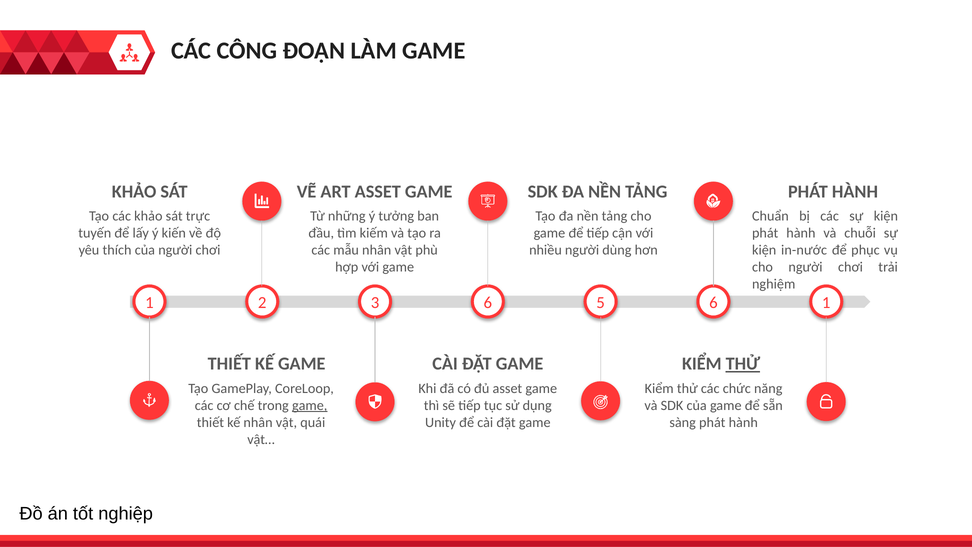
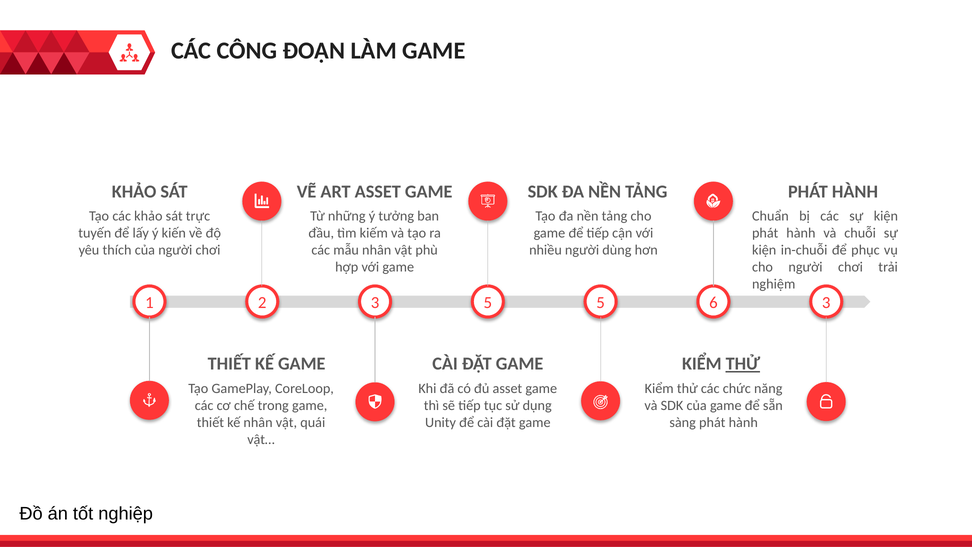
in-nước: in-nước -> in-chuỗi
2 6: 6 -> 5
5 1: 1 -> 3
game at (310, 405) underline: present -> none
